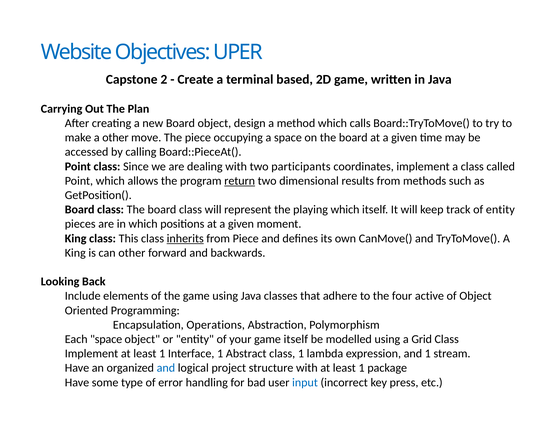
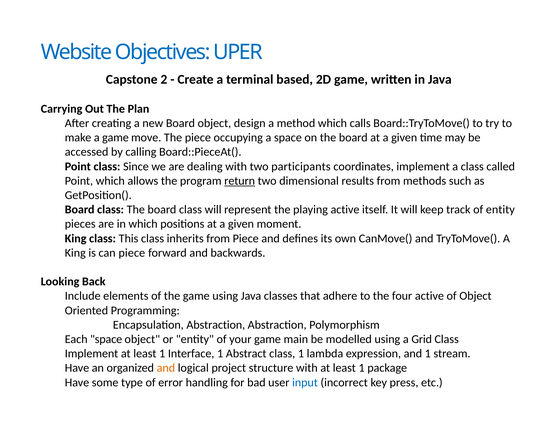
a other: other -> game
playing which: which -> active
inherits underline: present -> none
can other: other -> piece
Encapsulation Operations: Operations -> Abstraction
game itself: itself -> main
and at (166, 369) colour: blue -> orange
